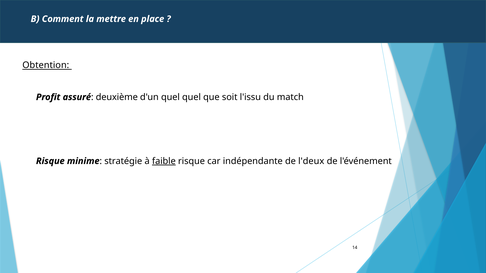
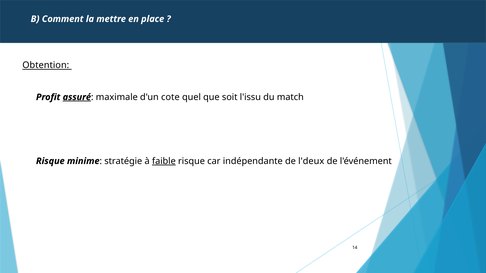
assuré underline: none -> present
deuxième: deuxième -> maximale
d'un quel: quel -> cote
